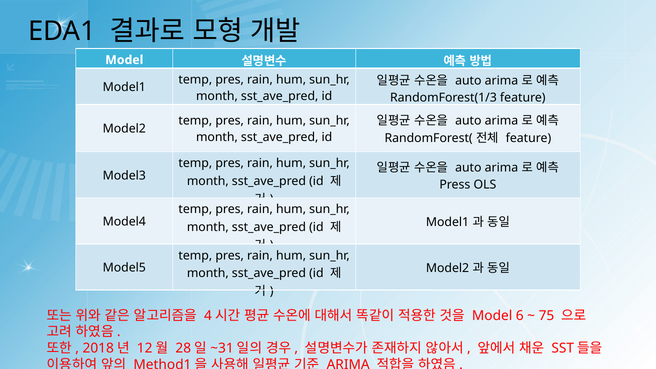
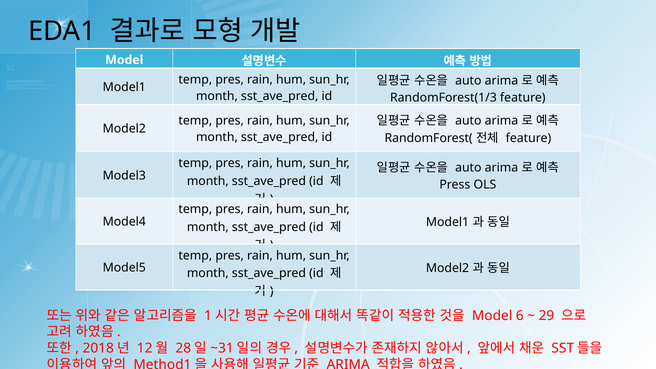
4: 4 -> 1
75: 75 -> 29
